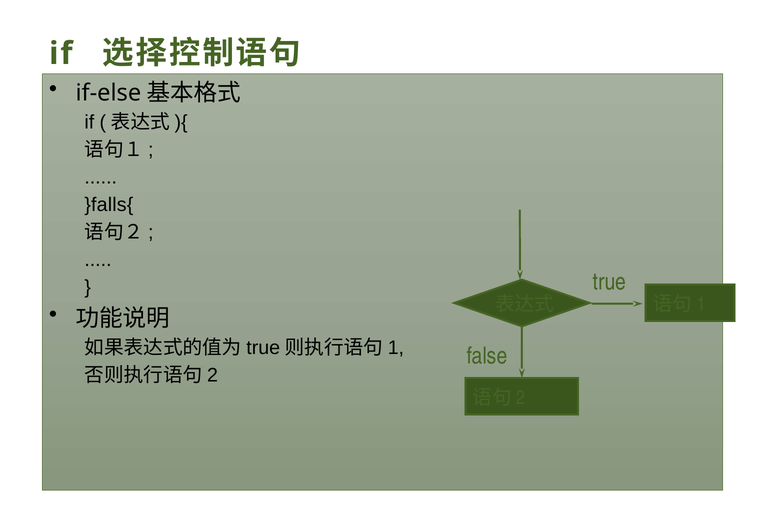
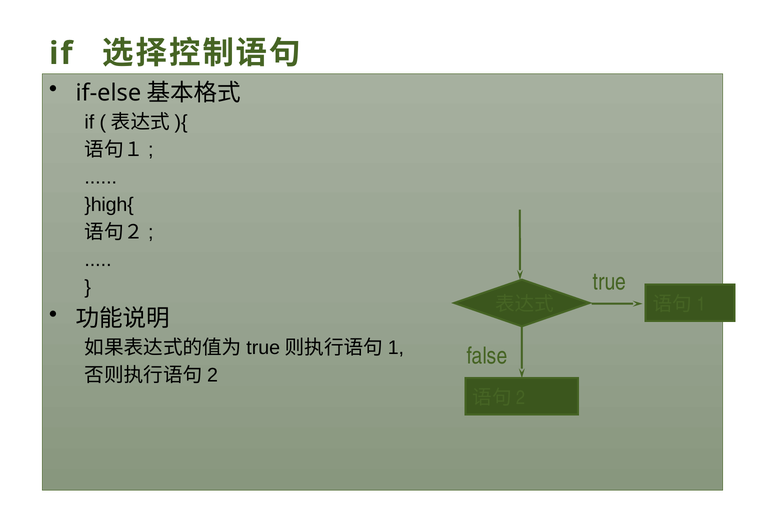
}falls{: }falls{ -> }high{
